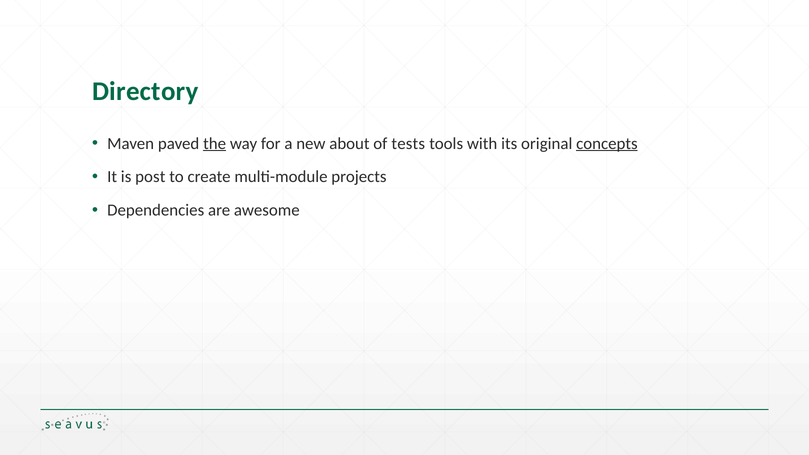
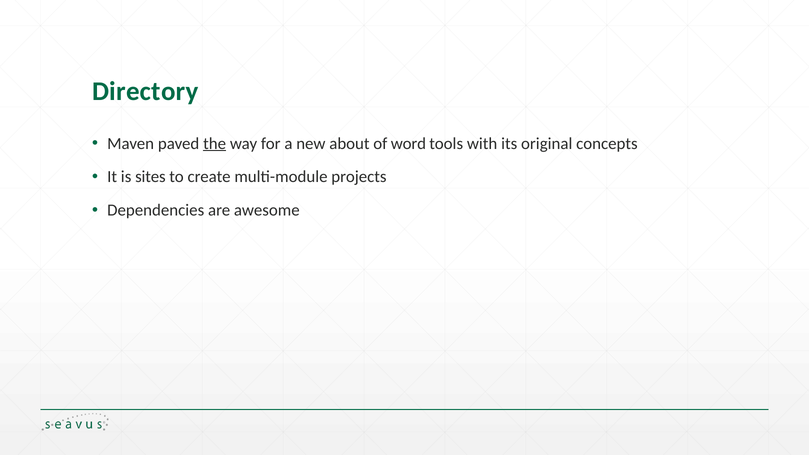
tests: tests -> word
concepts underline: present -> none
post: post -> sites
